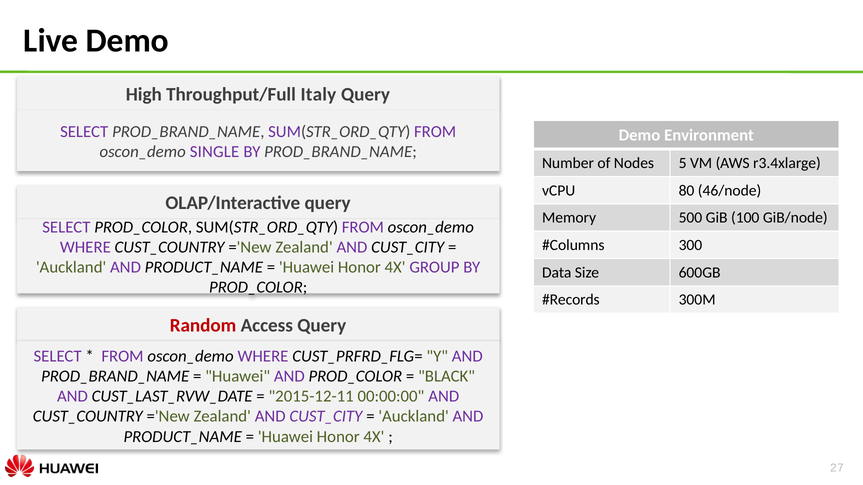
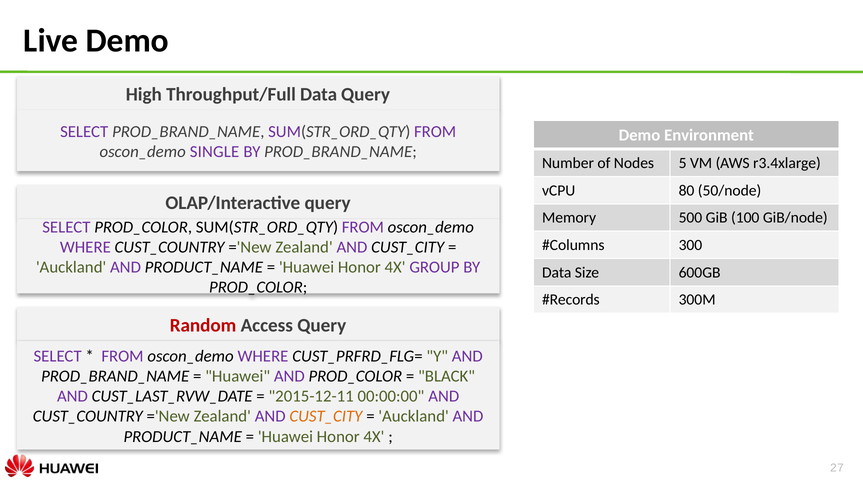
Throughput/Full Italy: Italy -> Data
46/node: 46/node -> 50/node
CUST_CITY at (326, 417) colour: purple -> orange
